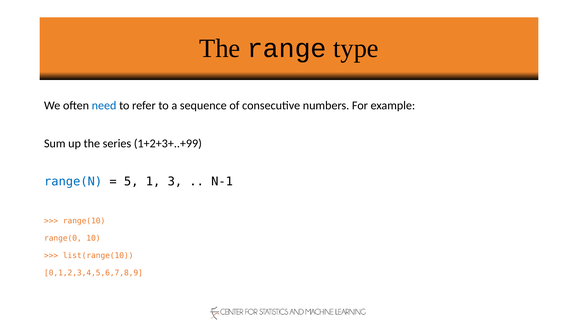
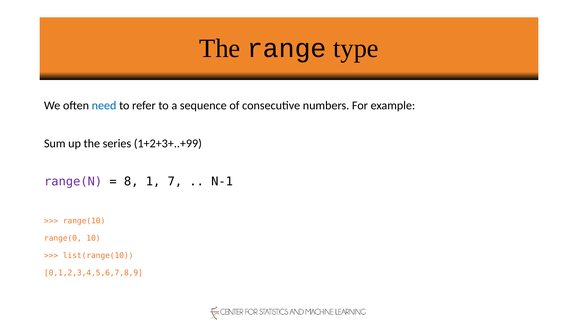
range(N colour: blue -> purple
5: 5 -> 8
3: 3 -> 7
